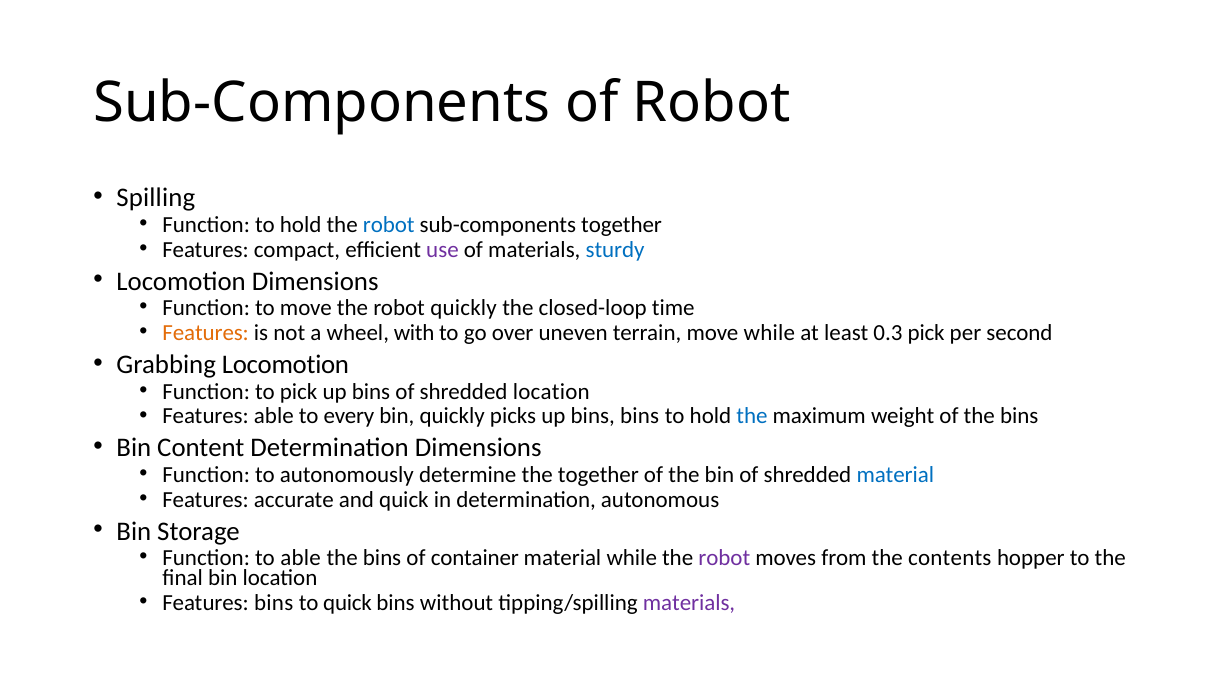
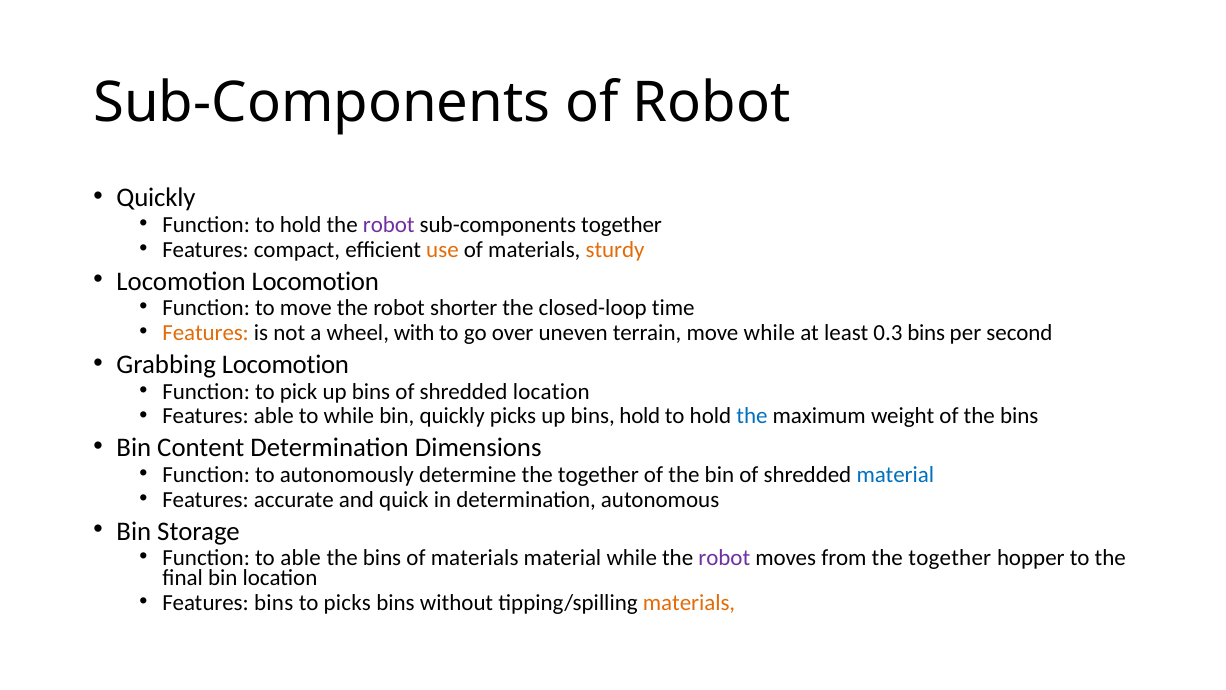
Spilling at (156, 198): Spilling -> Quickly
robot at (389, 225) colour: blue -> purple
use colour: purple -> orange
sturdy colour: blue -> orange
Locomotion Dimensions: Dimensions -> Locomotion
robot quickly: quickly -> shorter
0.3 pick: pick -> bins
to every: every -> while
bins bins: bins -> hold
bins of container: container -> materials
from the contents: contents -> together
to quick: quick -> picks
materials at (689, 603) colour: purple -> orange
